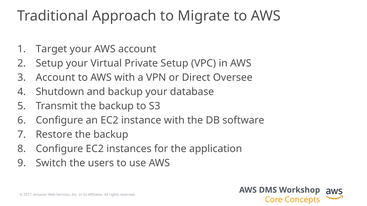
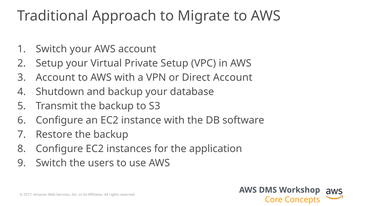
Target at (51, 49): Target -> Switch
Direct Oversee: Oversee -> Account
